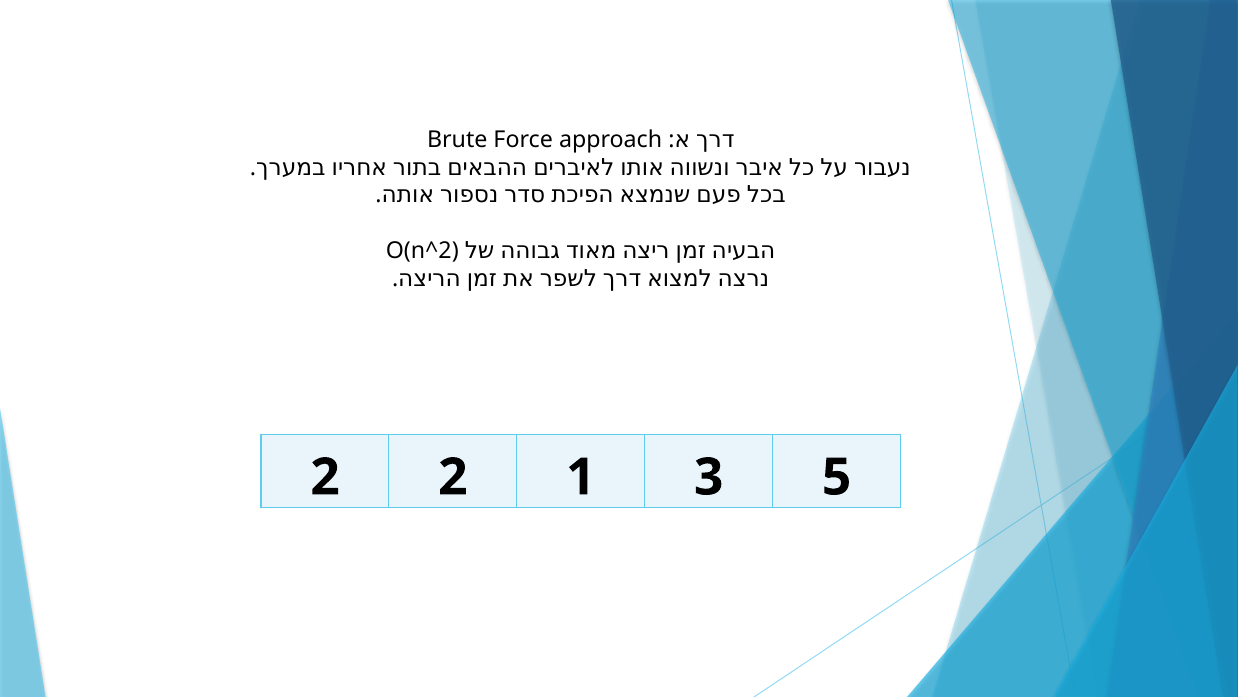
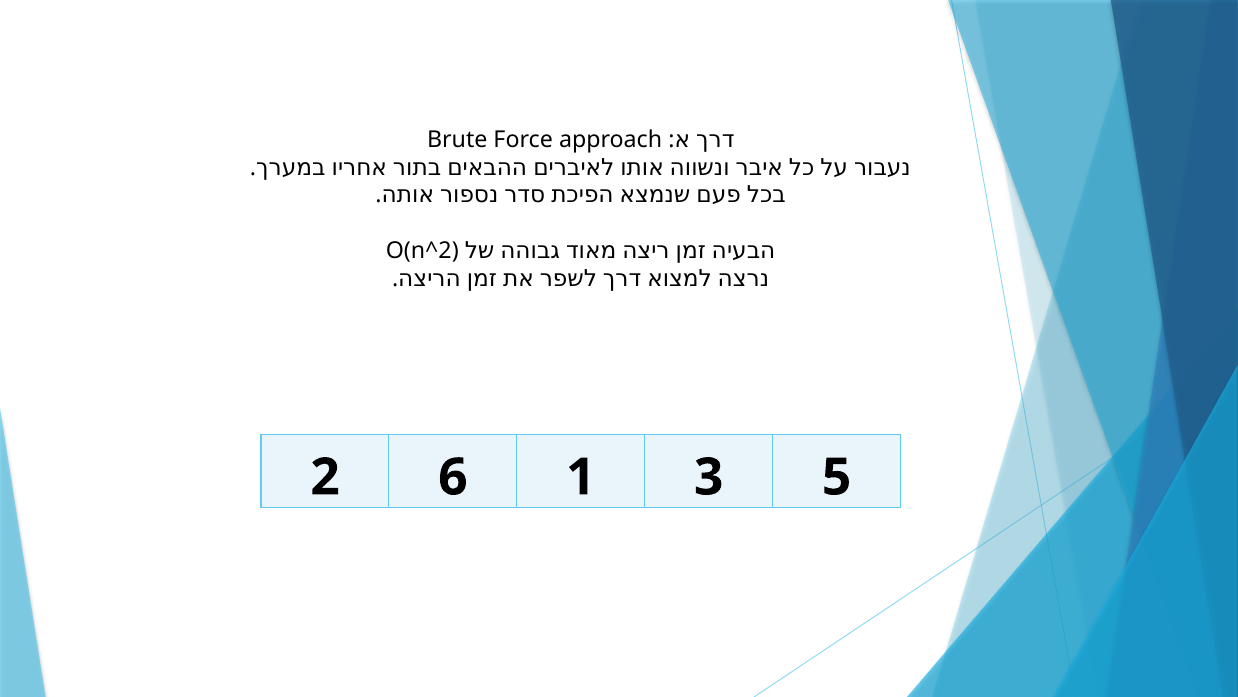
2 2: 2 -> 6
